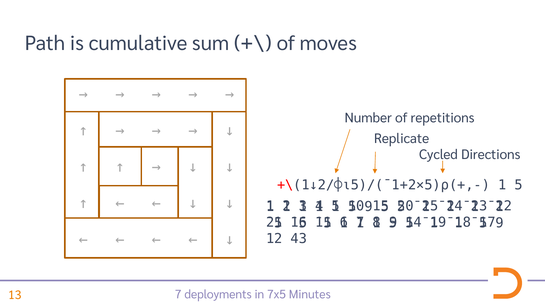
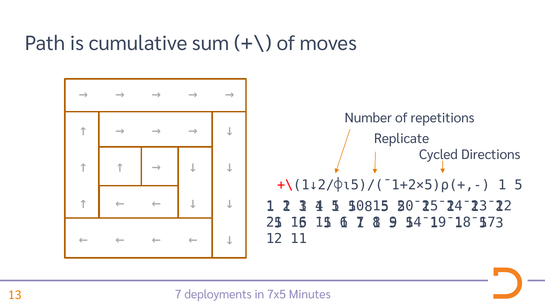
9 at (368, 206): 9 -> 8
9 at (500, 223): 9 -> 3
12 43: 43 -> 11
